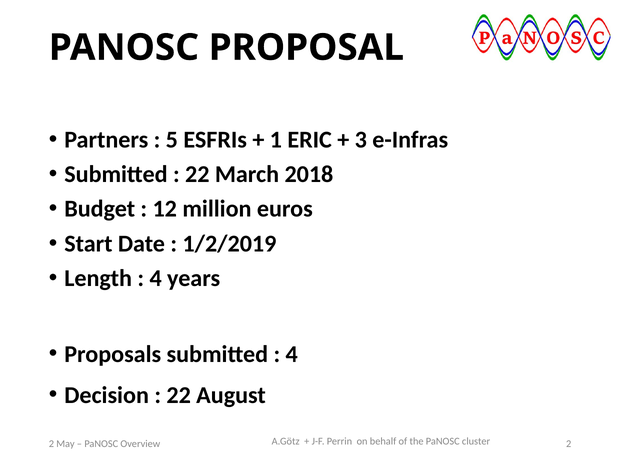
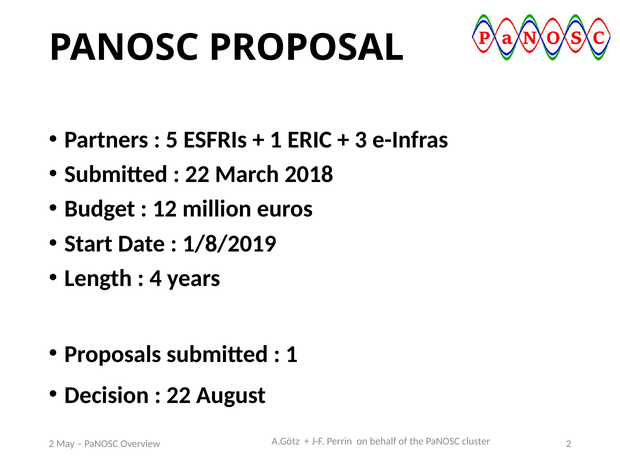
1/2/2019: 1/2/2019 -> 1/8/2019
4 at (292, 354): 4 -> 1
